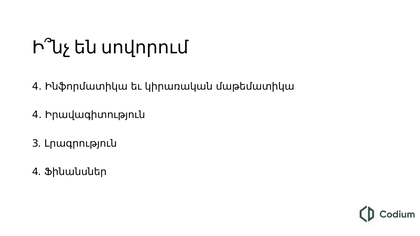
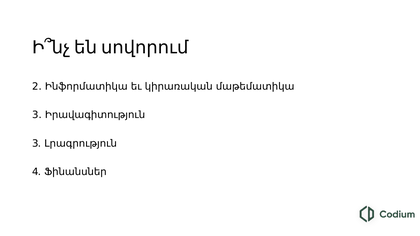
4․ at (37, 87): 4․ -> 2․
4․ at (37, 115): 4․ -> 3․
